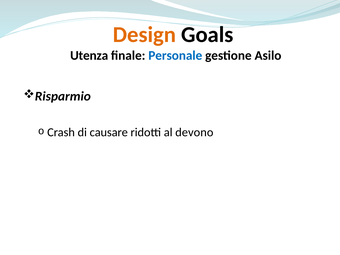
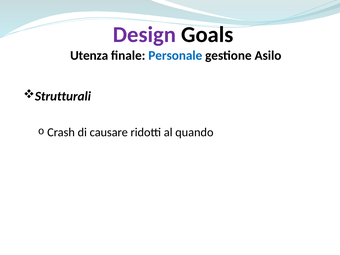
Design colour: orange -> purple
Risparmio: Risparmio -> Strutturali
devono: devono -> quando
